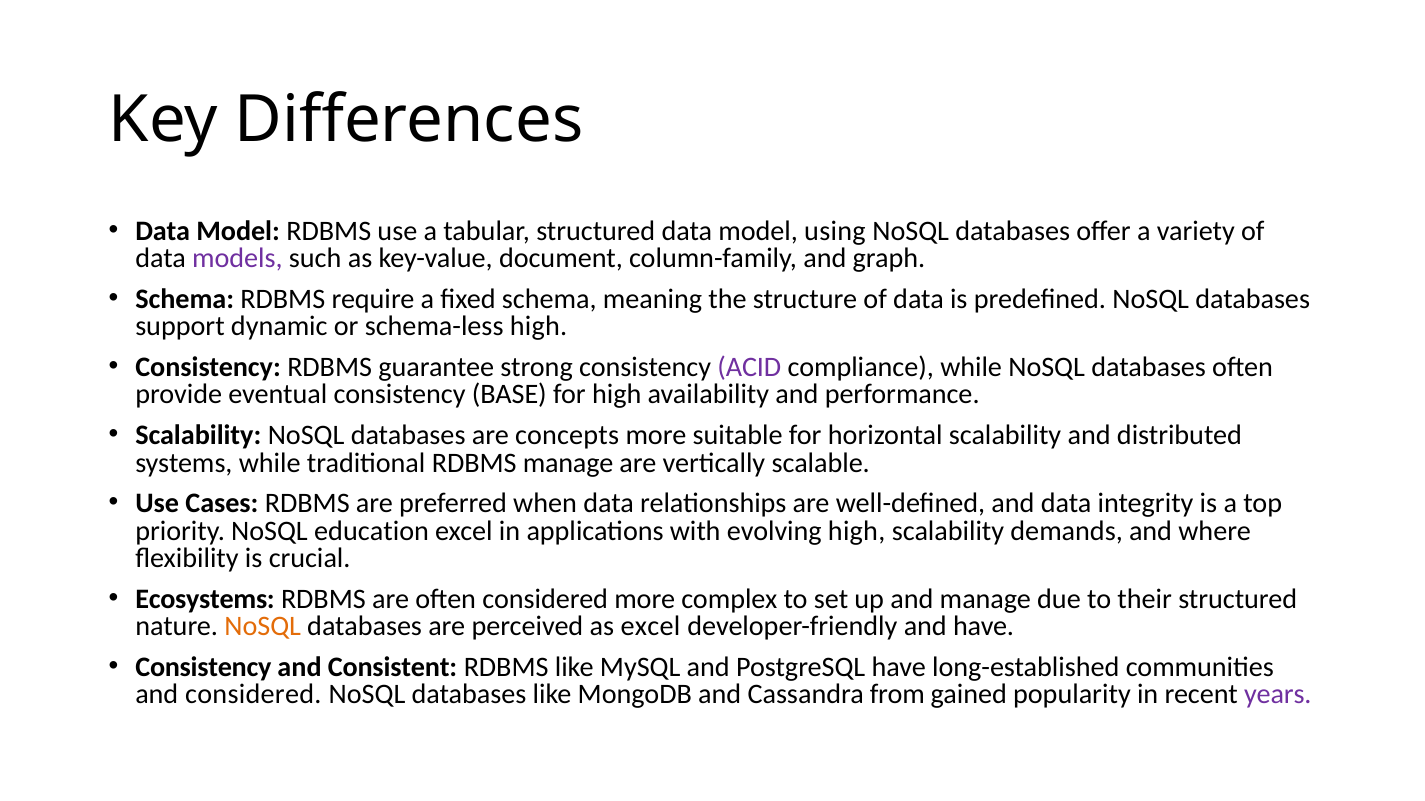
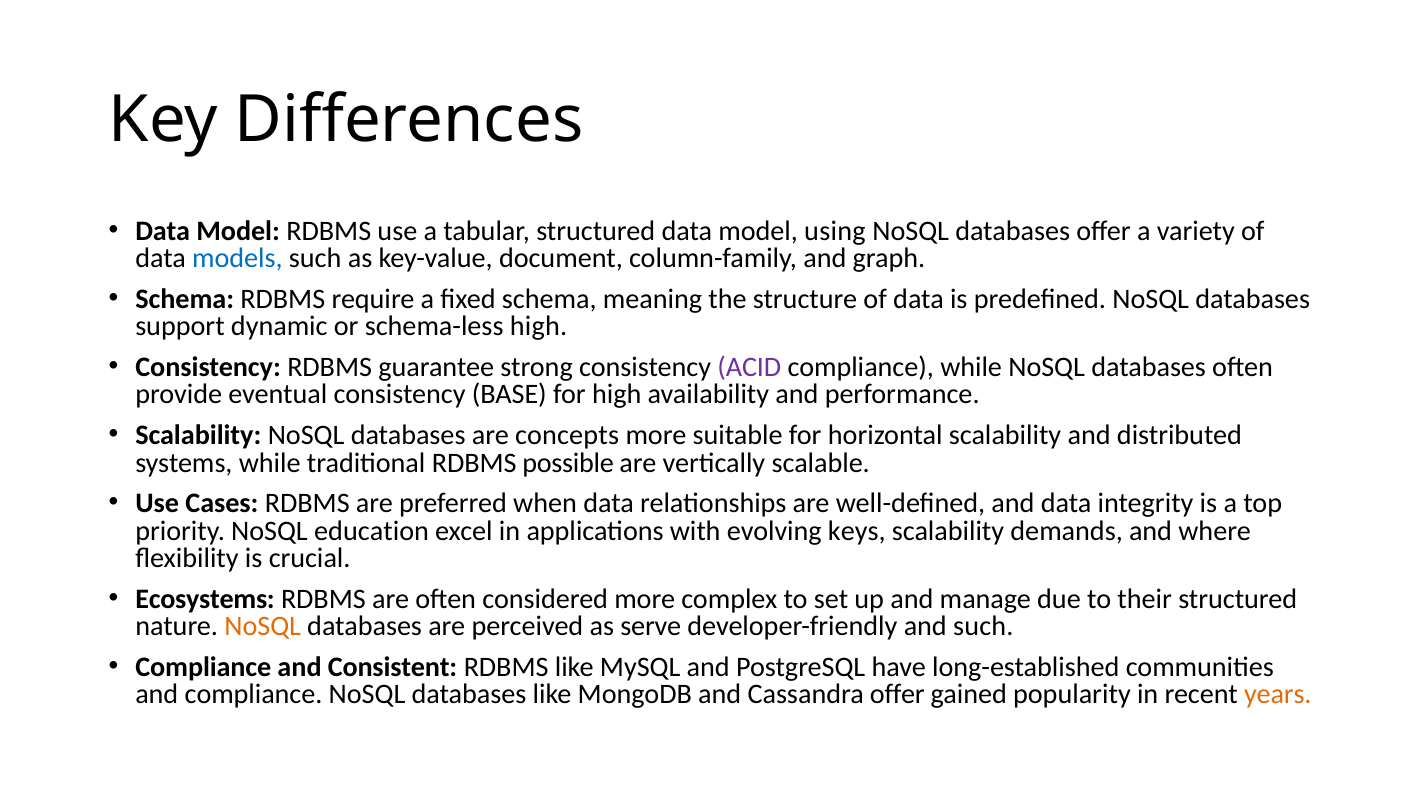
models colour: purple -> blue
RDBMS manage: manage -> possible
evolving high: high -> keys
as excel: excel -> serve
and have: have -> such
Consistency at (203, 667): Consistency -> Compliance
and considered: considered -> compliance
Cassandra from: from -> offer
years colour: purple -> orange
